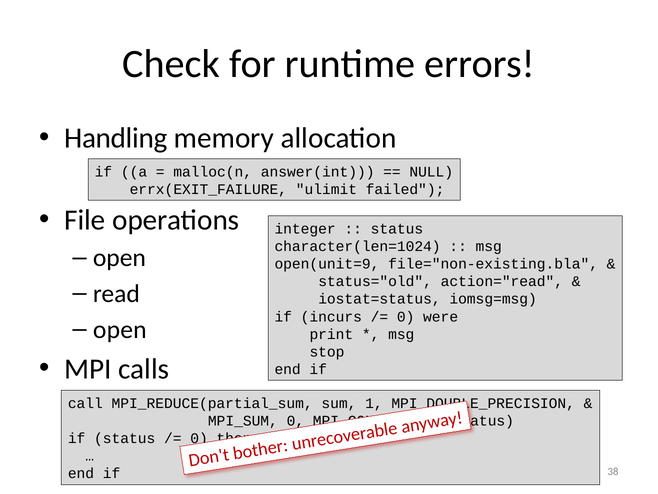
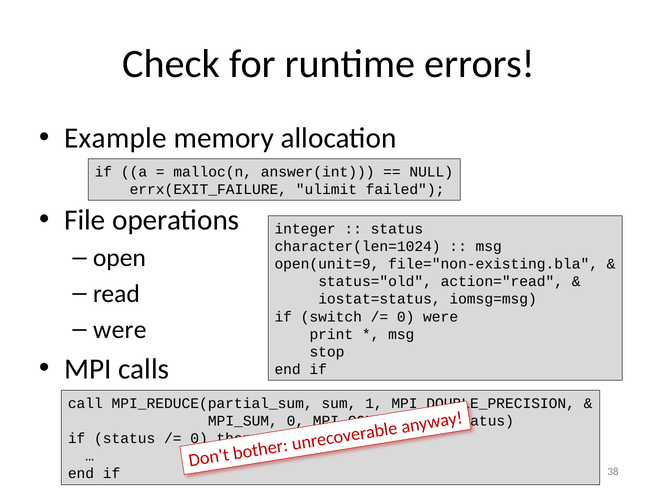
Handling: Handling -> Example
incurs: incurs -> switch
open at (120, 329): open -> were
